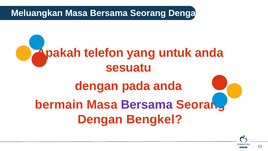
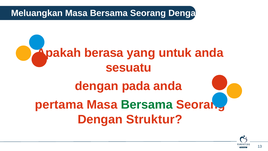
telefon: telefon -> berasa
bermain: bermain -> pertama
Bersama at (147, 104) colour: purple -> green
Bengkel: Bengkel -> Struktur
